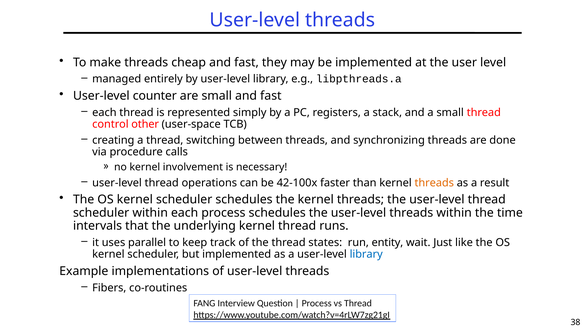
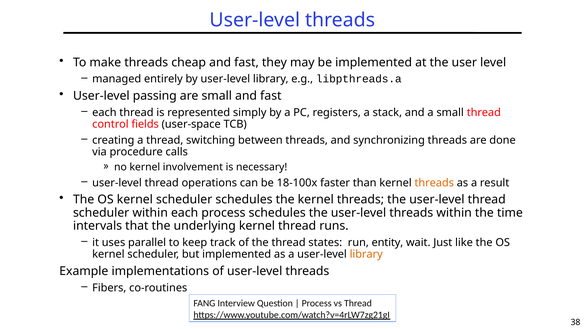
counter: counter -> passing
other: other -> fields
42-100x: 42-100x -> 18-100x
library at (366, 254) colour: blue -> orange
